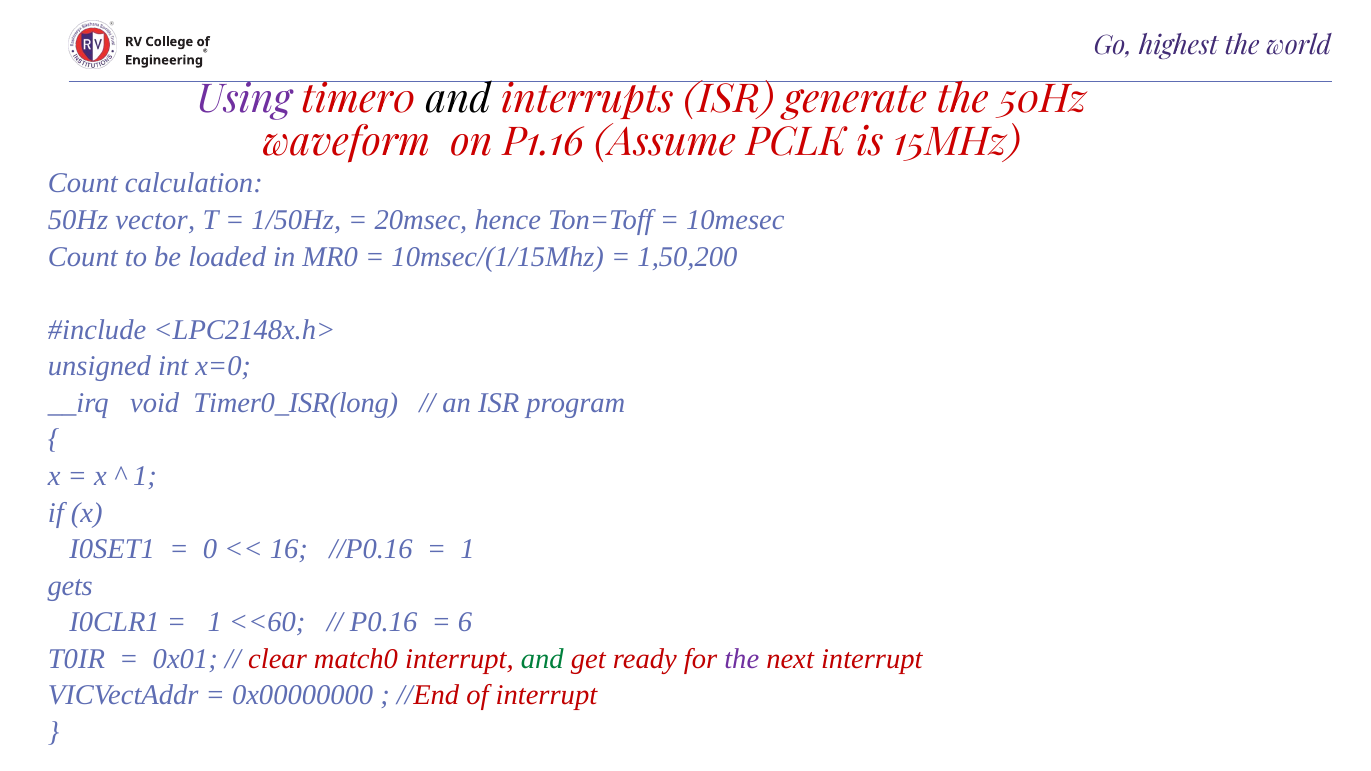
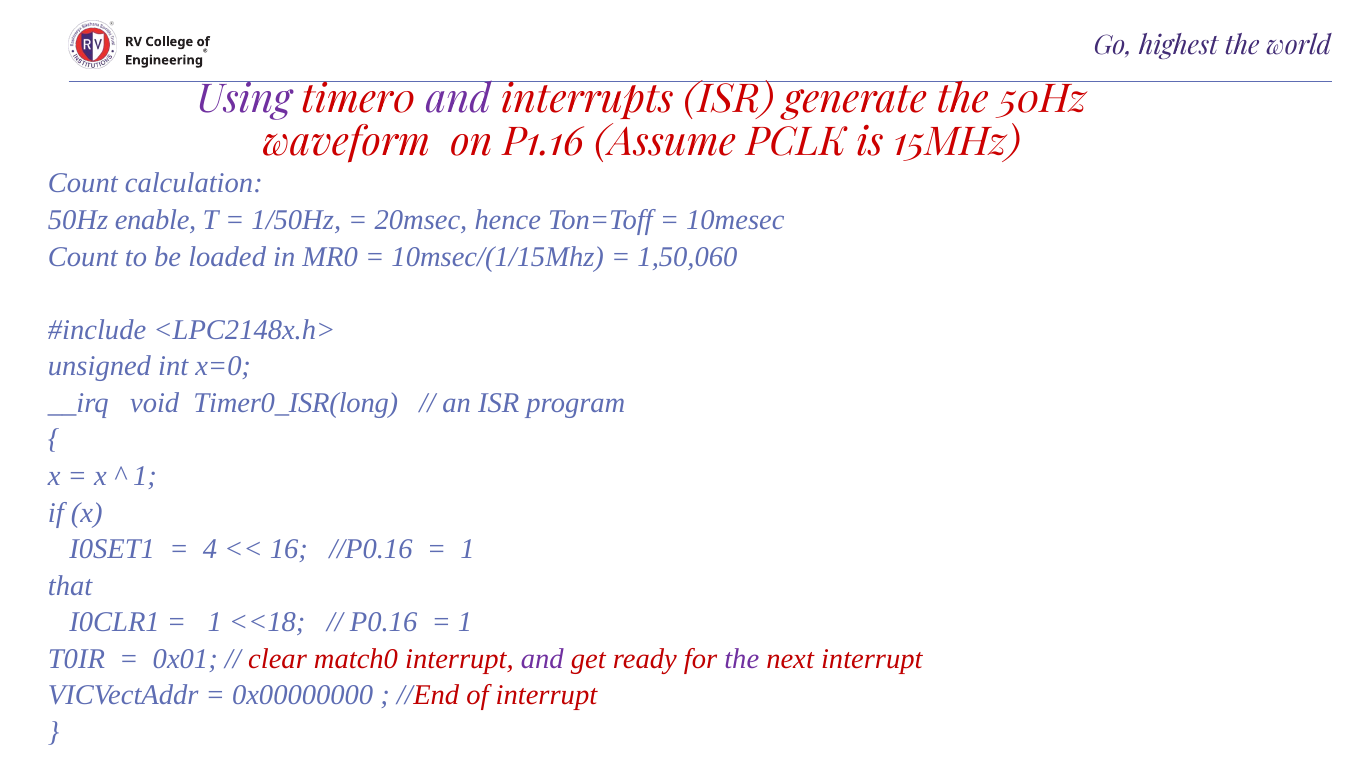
and at (458, 99) colour: black -> purple
vector: vector -> enable
1,50,200: 1,50,200 -> 1,50,060
0: 0 -> 4
gets: gets -> that
<<60: <<60 -> <<18
6 at (465, 623): 6 -> 1
and at (542, 659) colour: green -> purple
